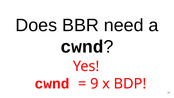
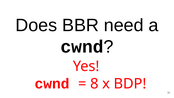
9: 9 -> 8
